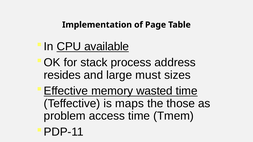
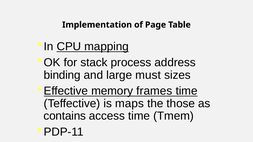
available: available -> mapping
resides: resides -> binding
wasted: wasted -> frames
problem: problem -> contains
